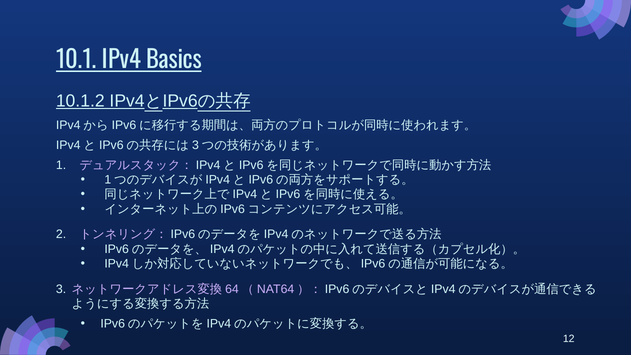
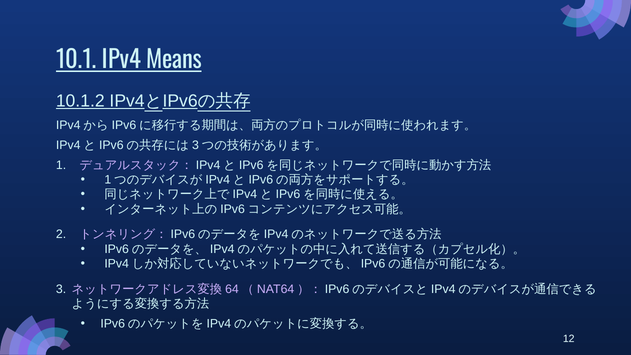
Basics: Basics -> Means
